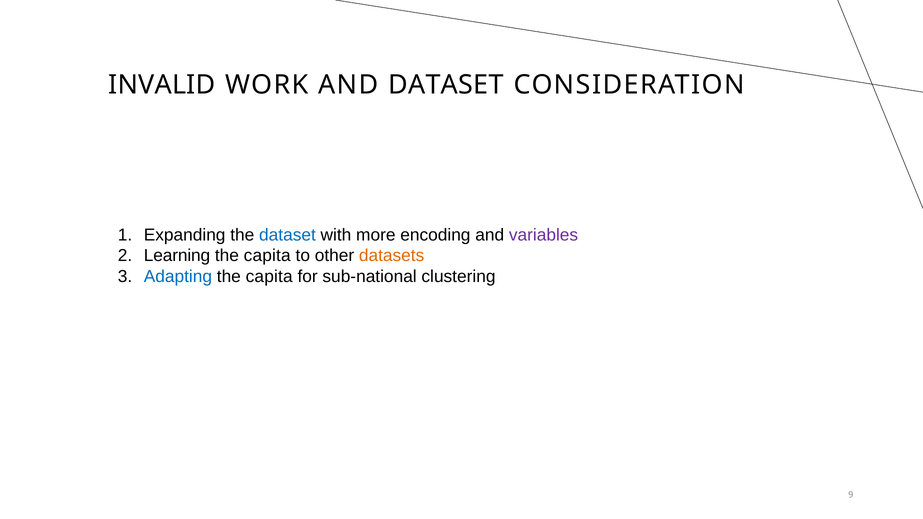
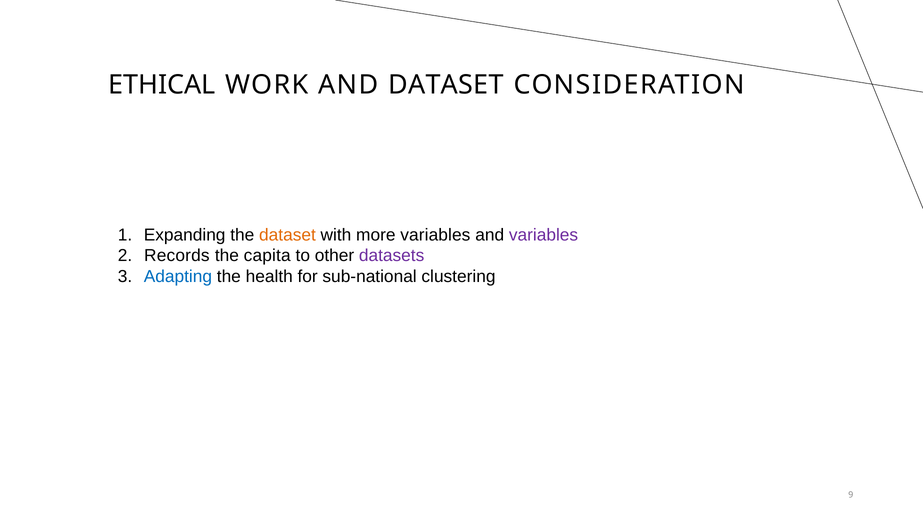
INVALID: INVALID -> ETHICAL
dataset at (287, 235) colour: blue -> orange
more encoding: encoding -> variables
Learning: Learning -> Records
datasets colour: orange -> purple
capita at (269, 277): capita -> health
